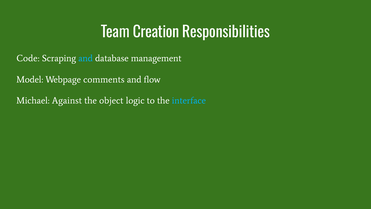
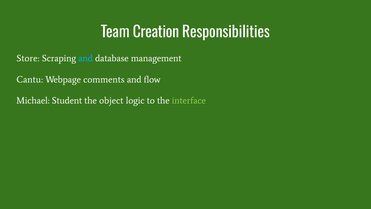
Code: Code -> Store
Model: Model -> Cantu
Against: Against -> Student
interface colour: light blue -> light green
